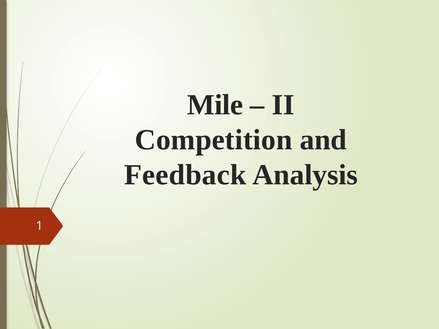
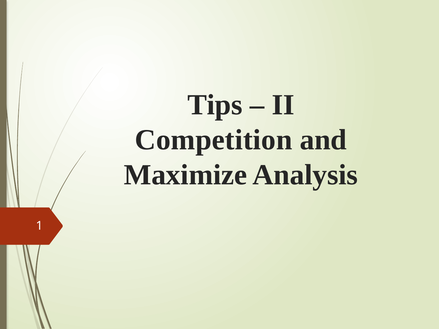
Mile: Mile -> Tips
Feedback: Feedback -> Maximize
